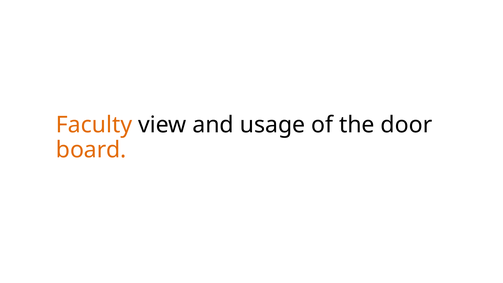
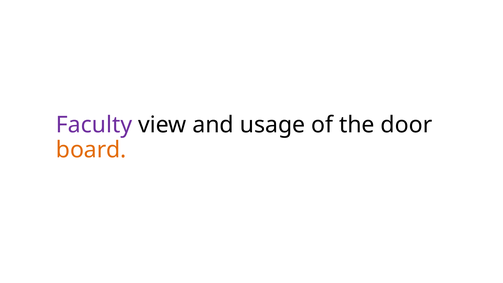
Faculty colour: orange -> purple
